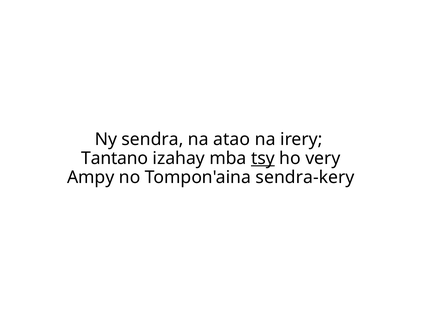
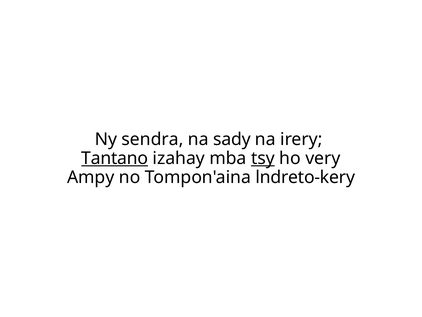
atao: atao -> sady
Tantano underline: none -> present
sendra-kery: sendra-kery -> lndreto-kery
